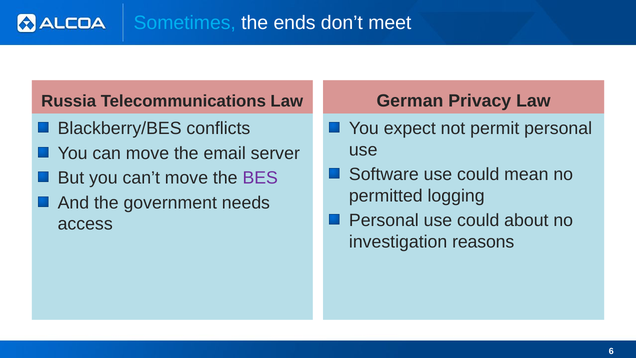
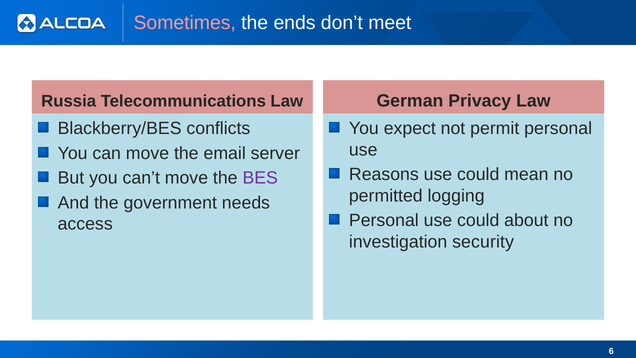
Sometimes colour: light blue -> pink
Software: Software -> Reasons
reasons: reasons -> security
